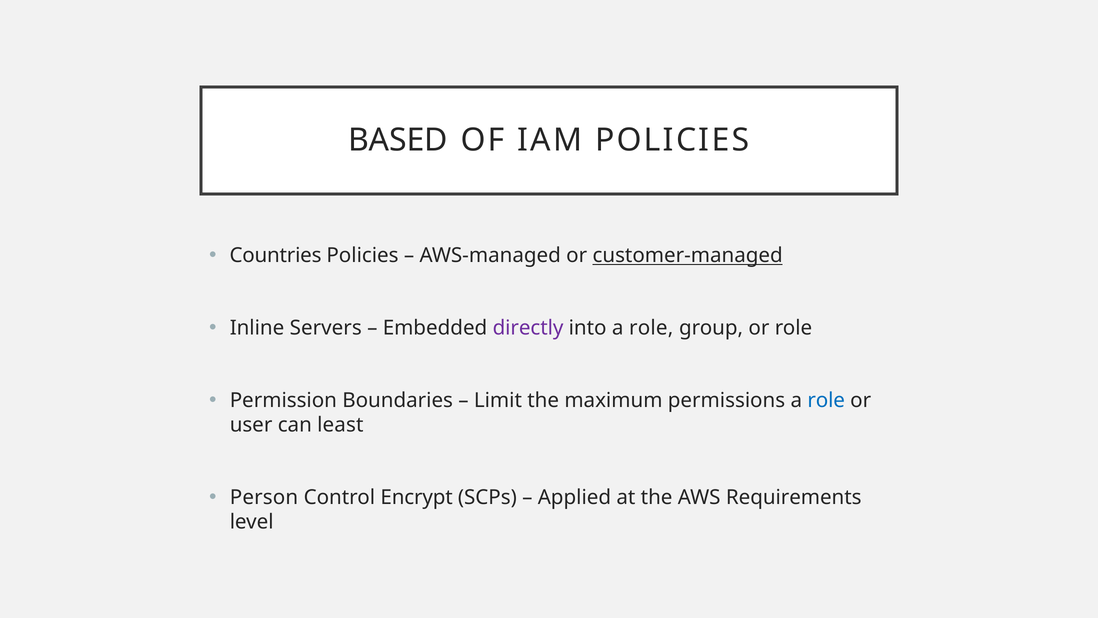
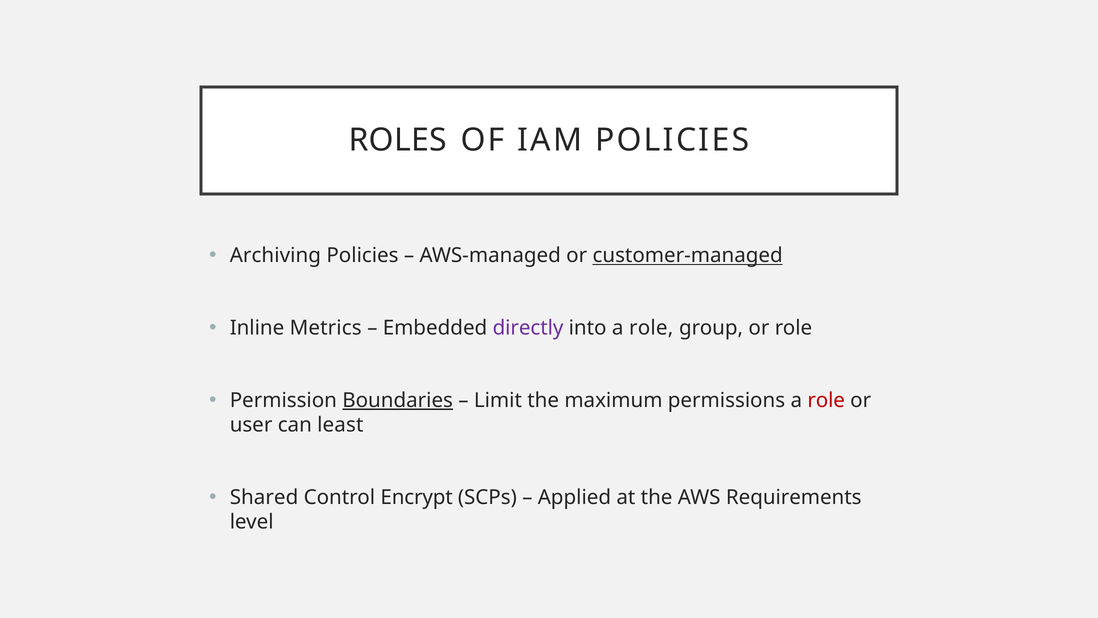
BASED: BASED -> ROLES
Countries: Countries -> Archiving
Servers: Servers -> Metrics
Boundaries underline: none -> present
role at (826, 400) colour: blue -> red
Person: Person -> Shared
